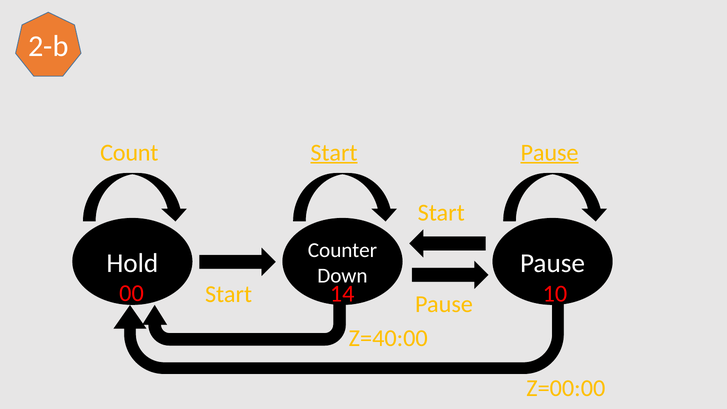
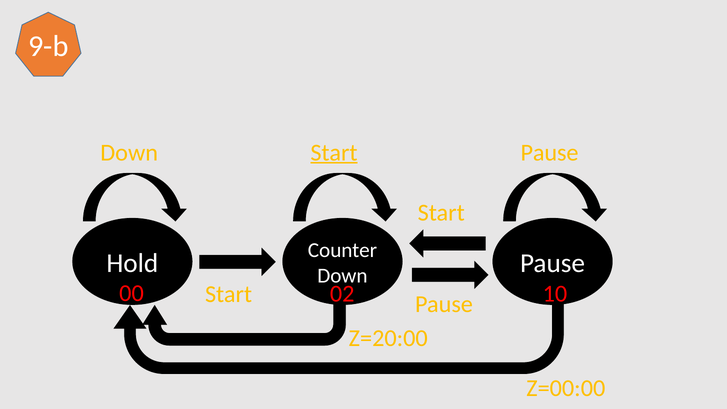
2-b: 2-b -> 9-b
Count at (129, 152): Count -> Down
Pause at (549, 152) underline: present -> none
14: 14 -> 02
Z=40:00: Z=40:00 -> Z=20:00
